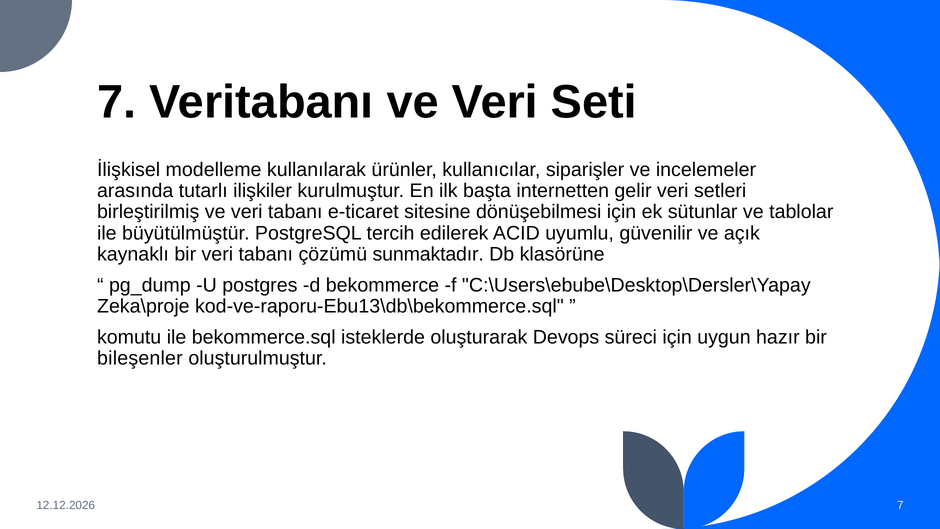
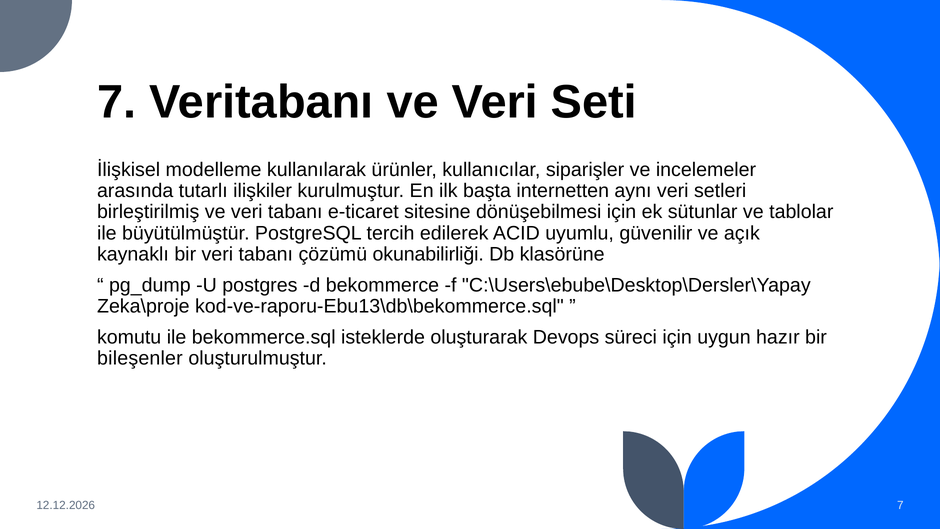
gelir: gelir -> aynı
sunmaktadır: sunmaktadır -> okunabilirliği
